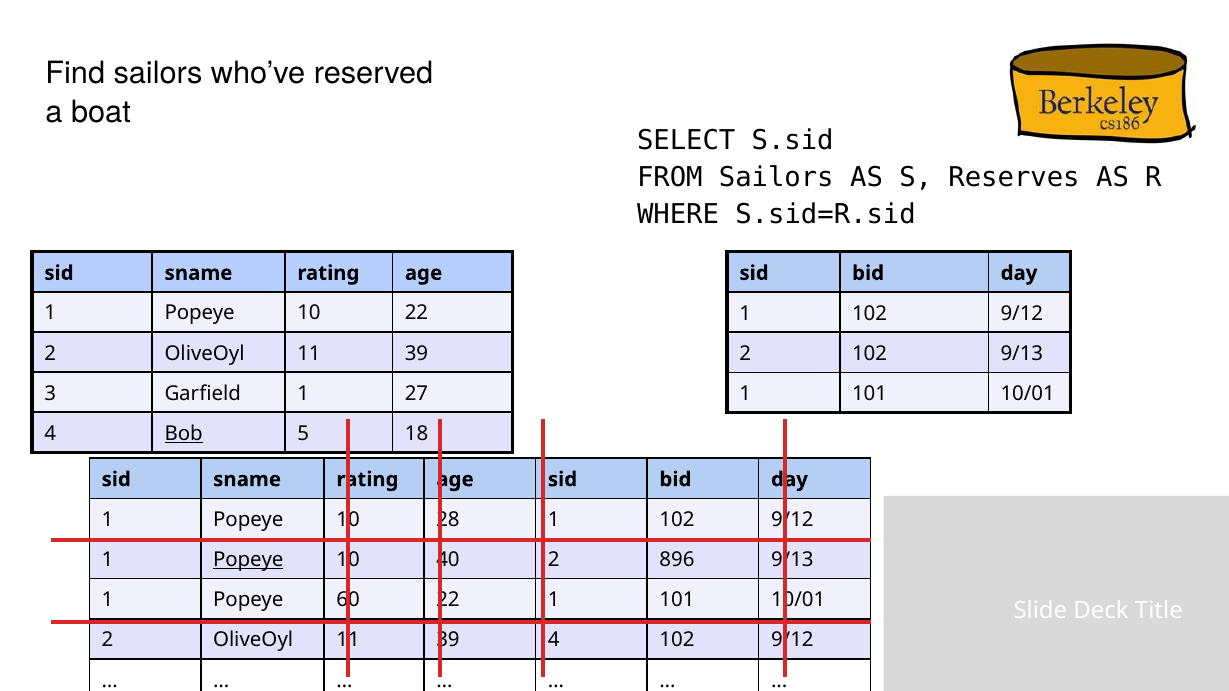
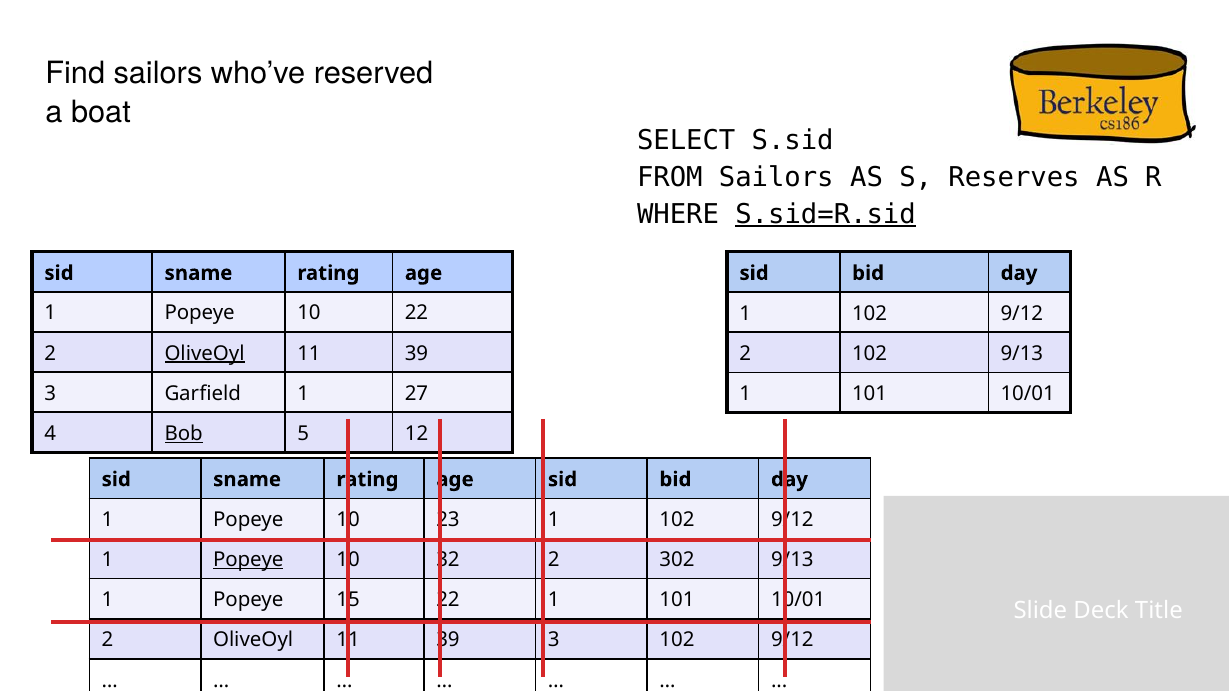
S.sid=R.sid underline: none -> present
OliveOyl at (205, 353) underline: none -> present
18: 18 -> 12
28: 28 -> 23
40: 40 -> 32
896: 896 -> 302
60: 60 -> 15
4 at (554, 641): 4 -> 3
